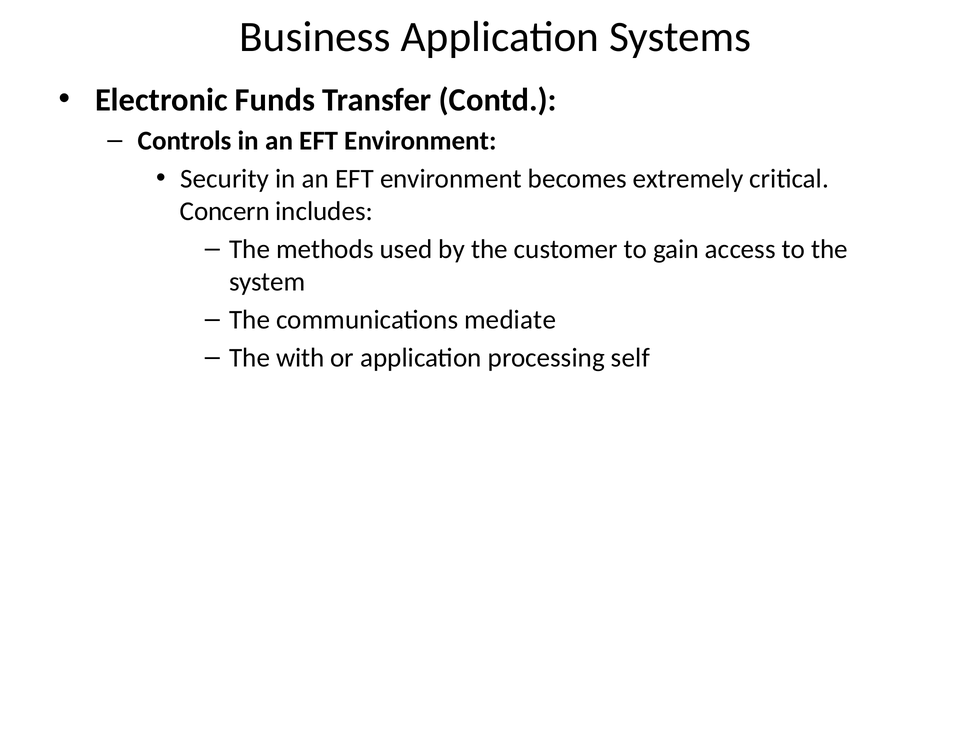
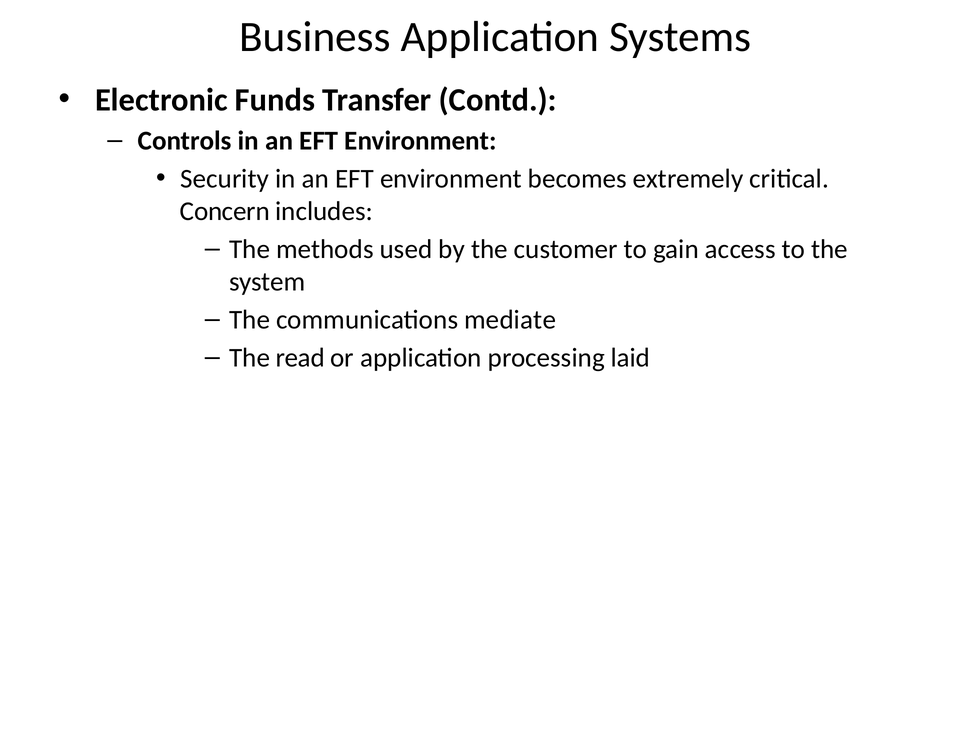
with: with -> read
self: self -> laid
